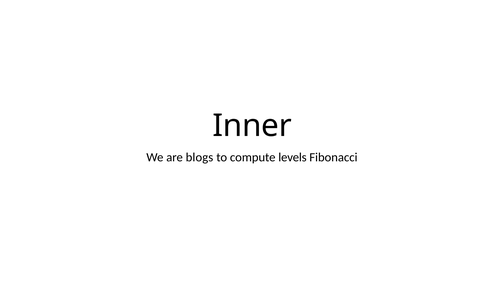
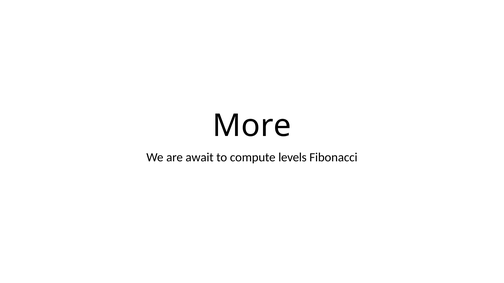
Inner: Inner -> More
blogs: blogs -> await
